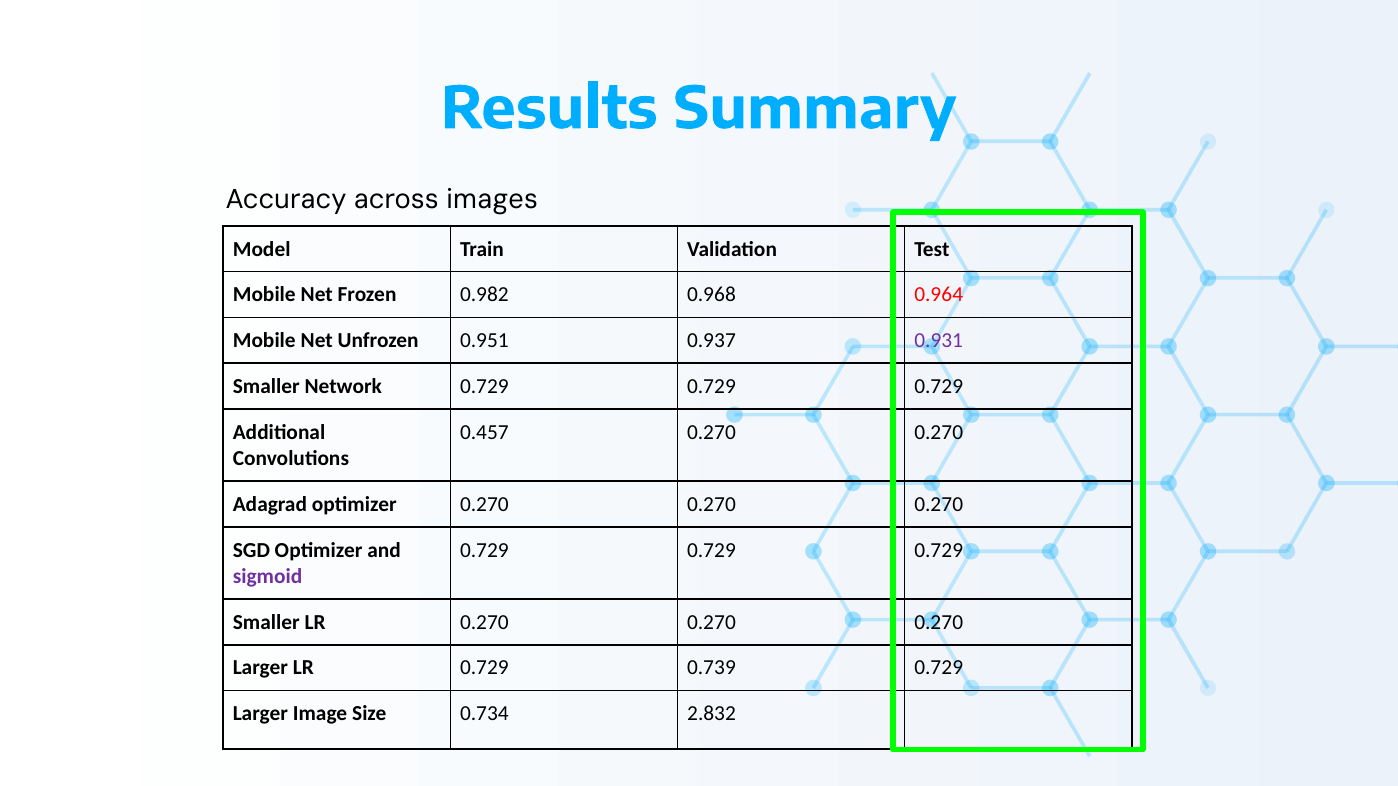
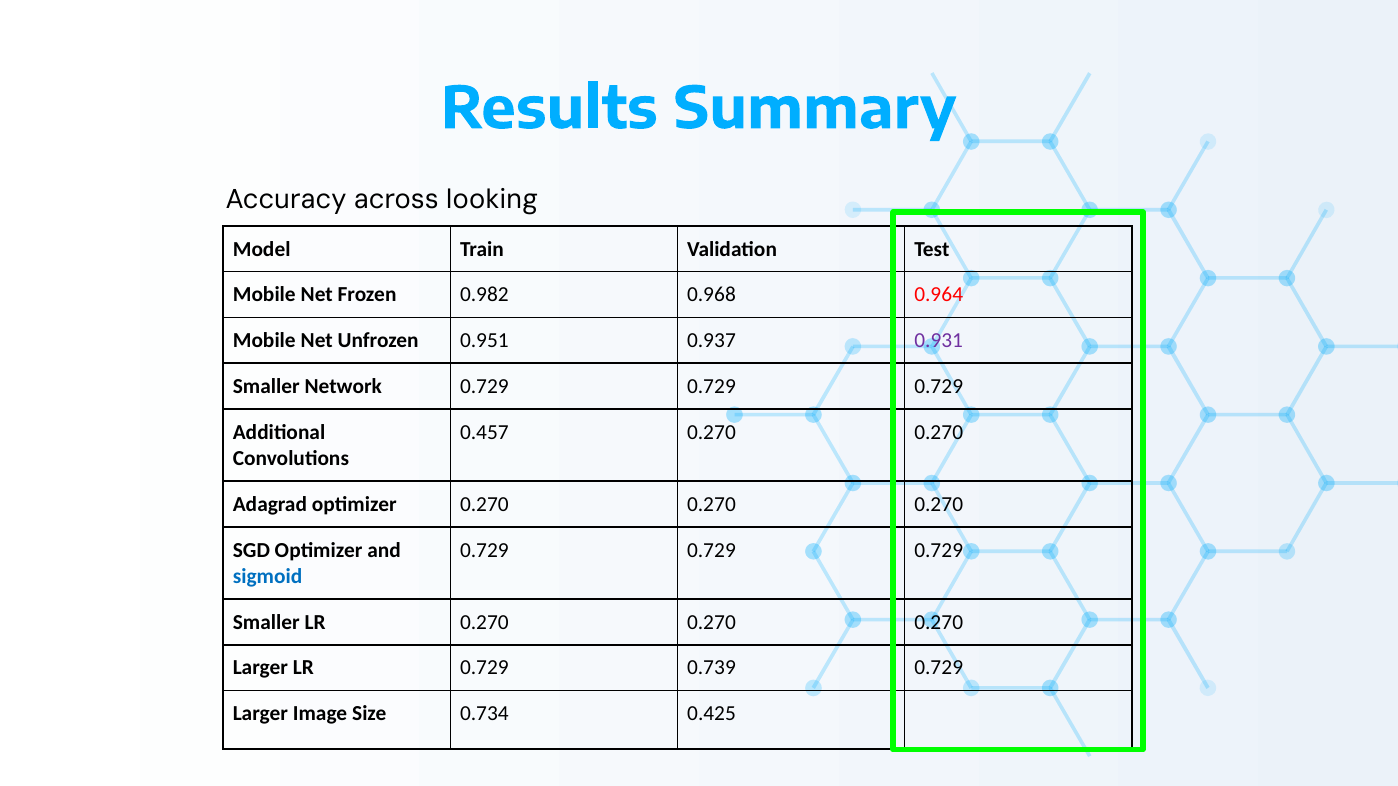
images: images -> looking
sigmoid colour: purple -> blue
2.832: 2.832 -> 0.425
